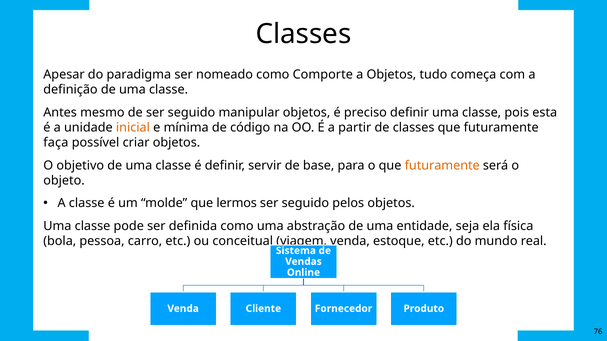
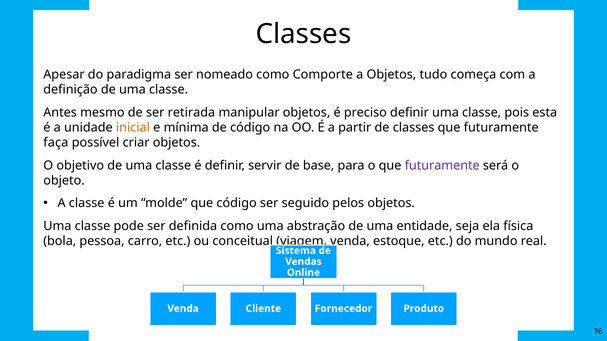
de ser seguido: seguido -> retirada
futuramente at (442, 166) colour: orange -> purple
que lermos: lermos -> código
